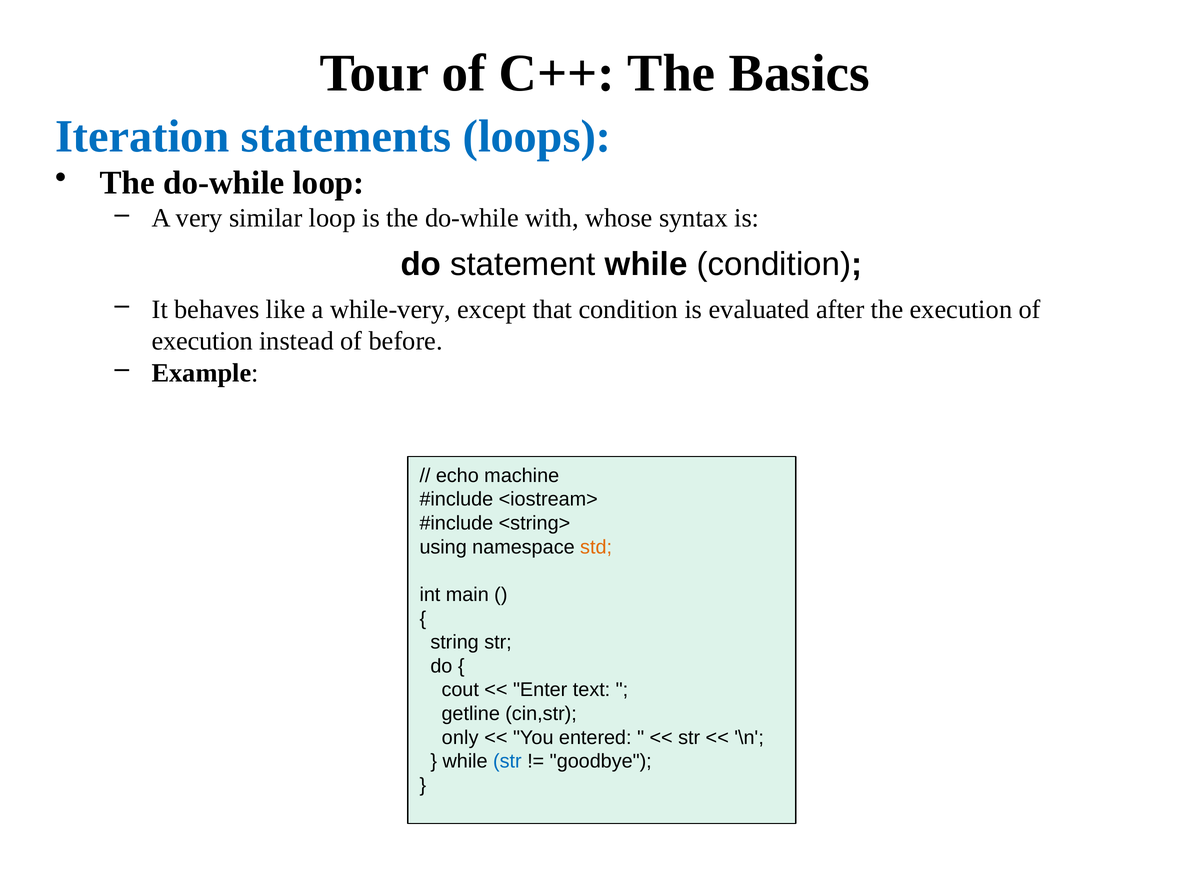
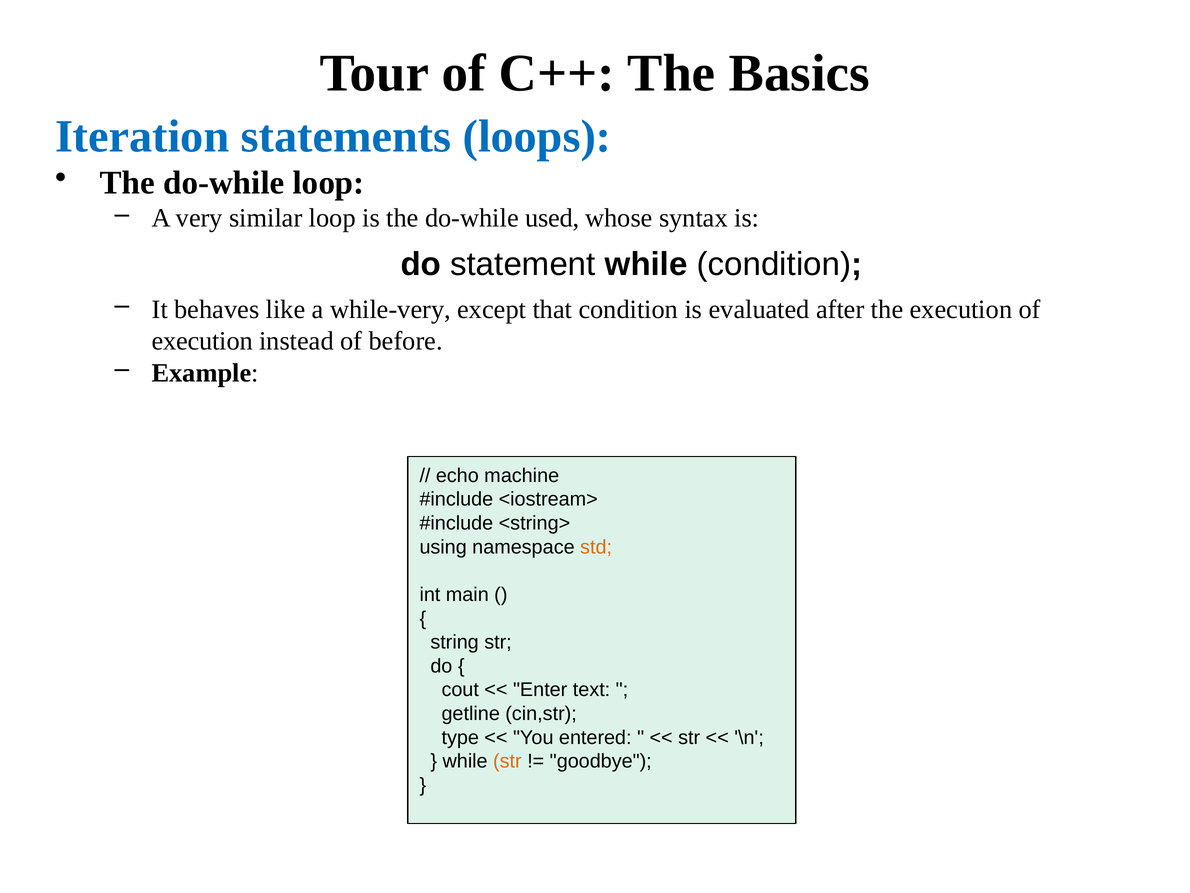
with: with -> used
only: only -> type
str at (507, 761) colour: blue -> orange
